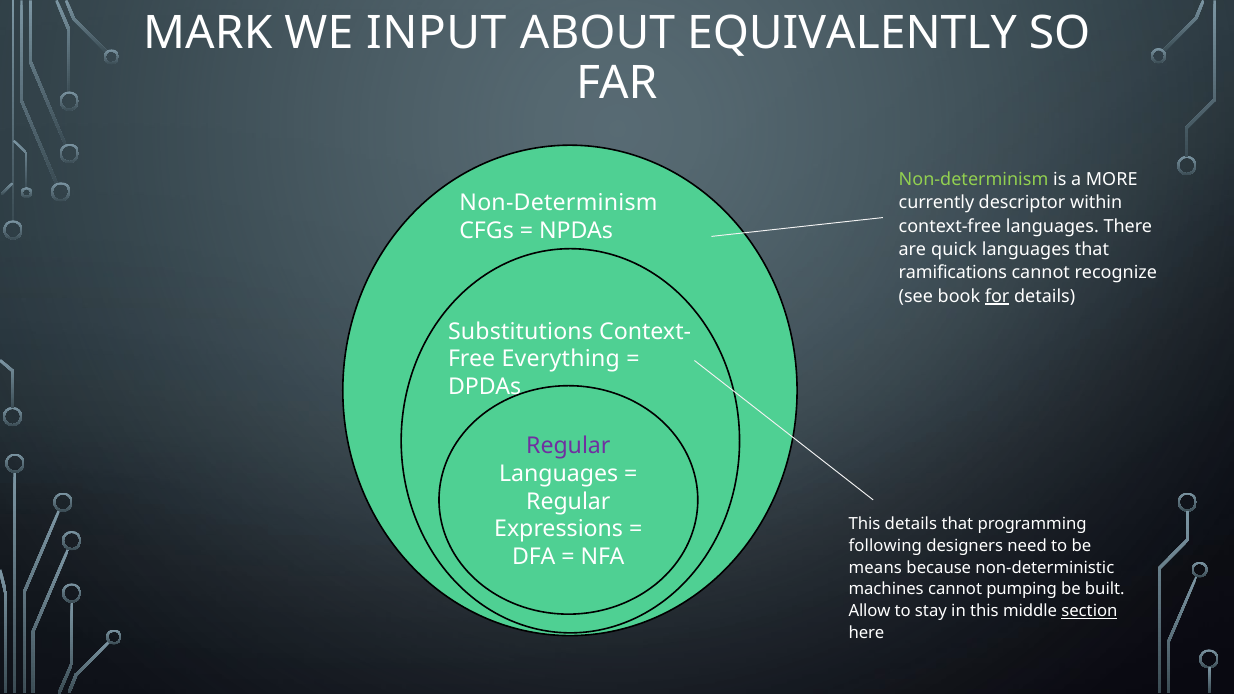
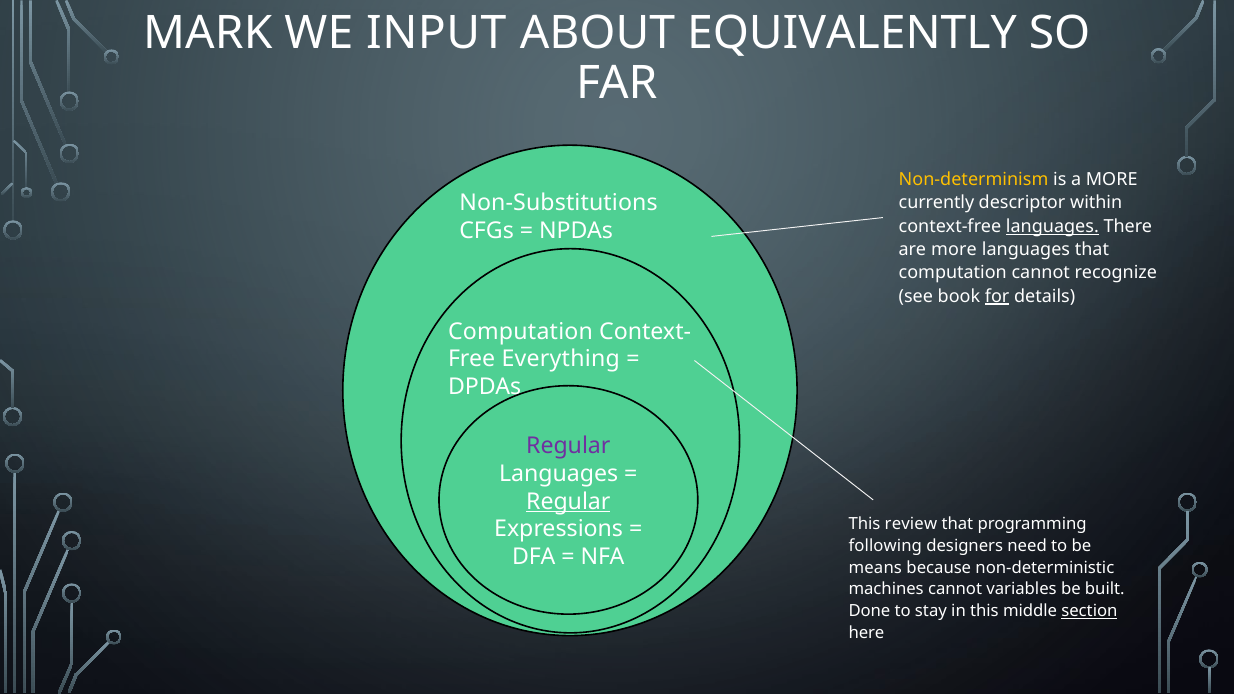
Non-determinism at (974, 180) colour: light green -> yellow
Non-Determinism at (558, 203): Non-Determinism -> Non-Substitutions
languages at (1052, 226) underline: none -> present
are quick: quick -> more
ramifications at (953, 273): ramifications -> computation
Substitutions at (521, 332): Substitutions -> Computation
Regular at (568, 502) underline: none -> present
This details: details -> review
pumping: pumping -> variables
Allow: Allow -> Done
